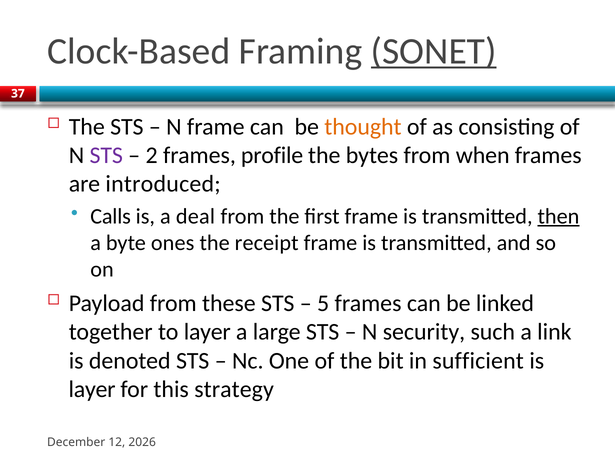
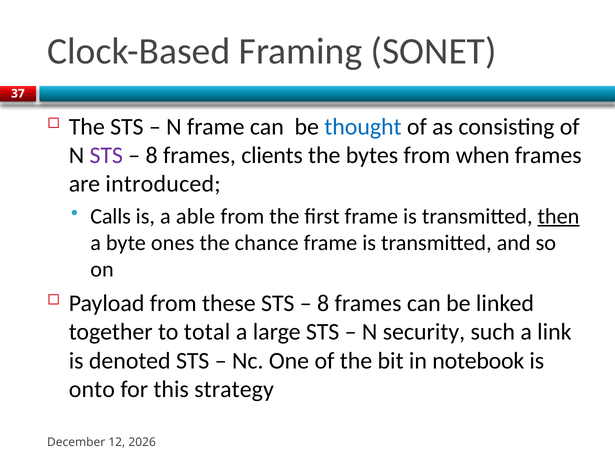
SONET underline: present -> none
thought colour: orange -> blue
2 at (152, 155): 2 -> 8
profile: profile -> clients
deal: deal -> able
receipt: receipt -> chance
5 at (323, 303): 5 -> 8
to layer: layer -> total
sufficient: sufficient -> notebook
layer at (92, 390): layer -> onto
